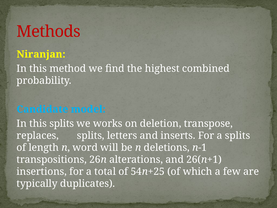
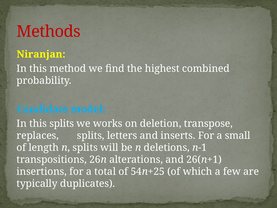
a splits: splits -> small
n word: word -> splits
